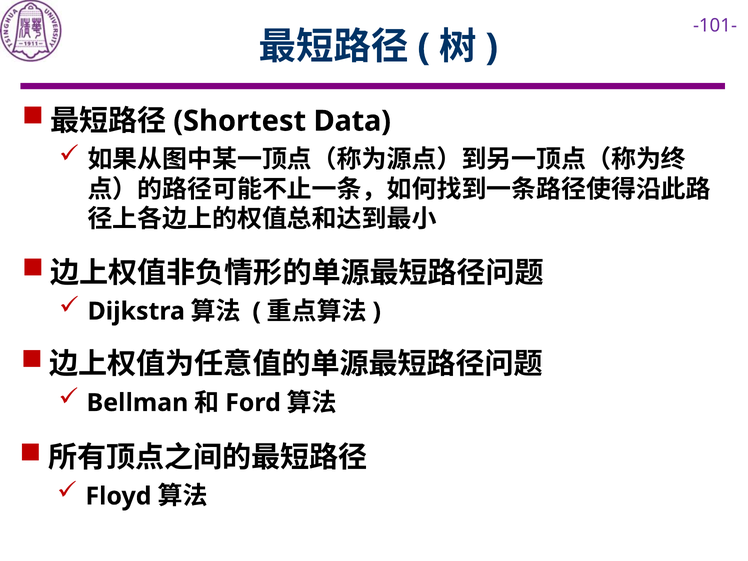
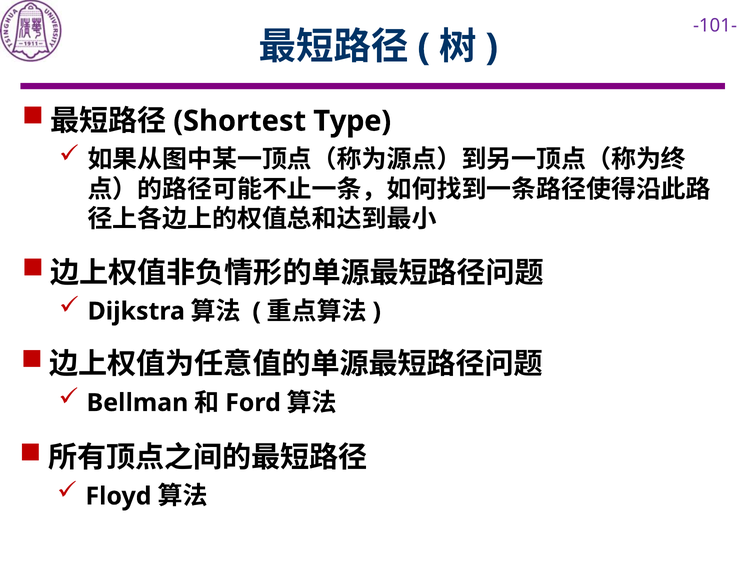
Data: Data -> Type
